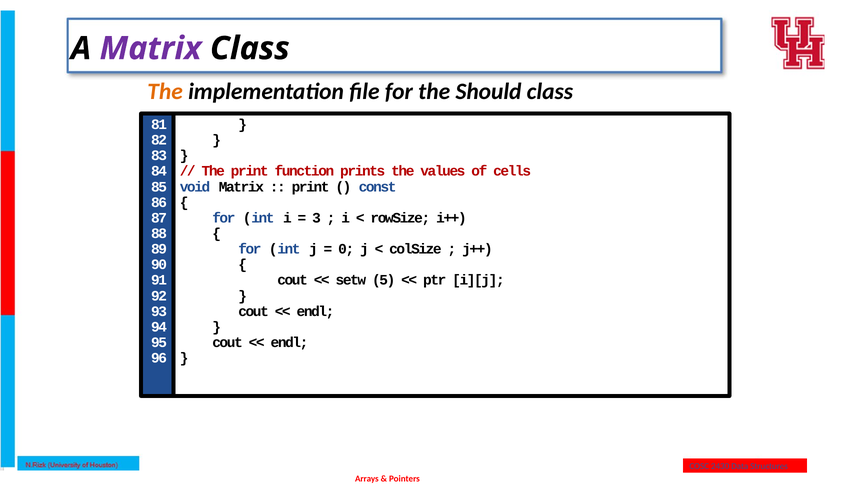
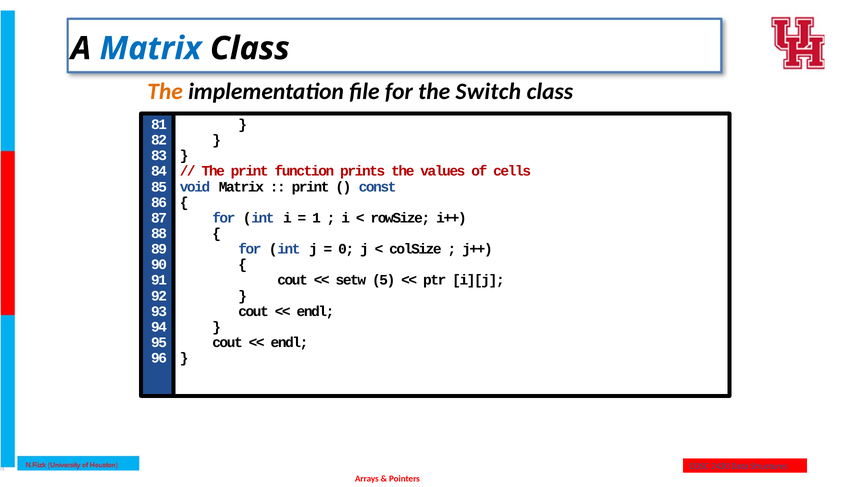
Matrix at (151, 49) colour: purple -> blue
Should: Should -> Switch
3: 3 -> 1
